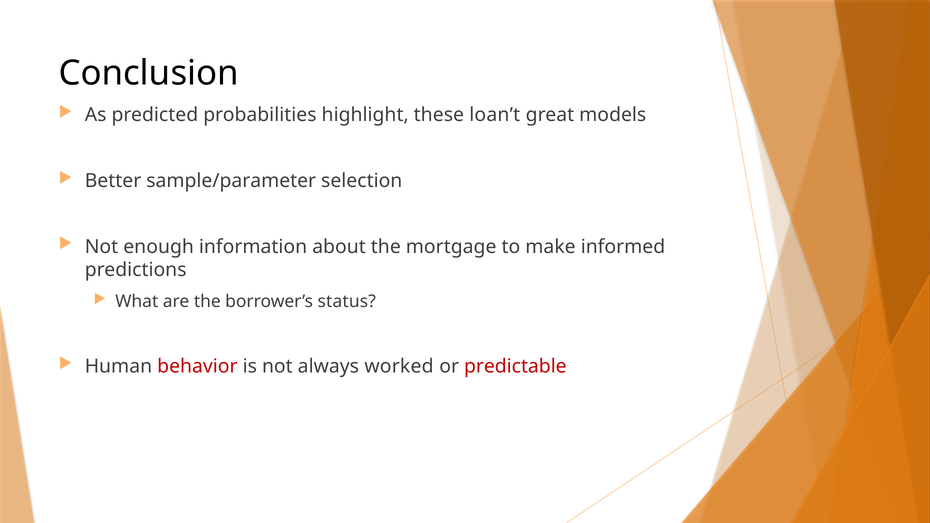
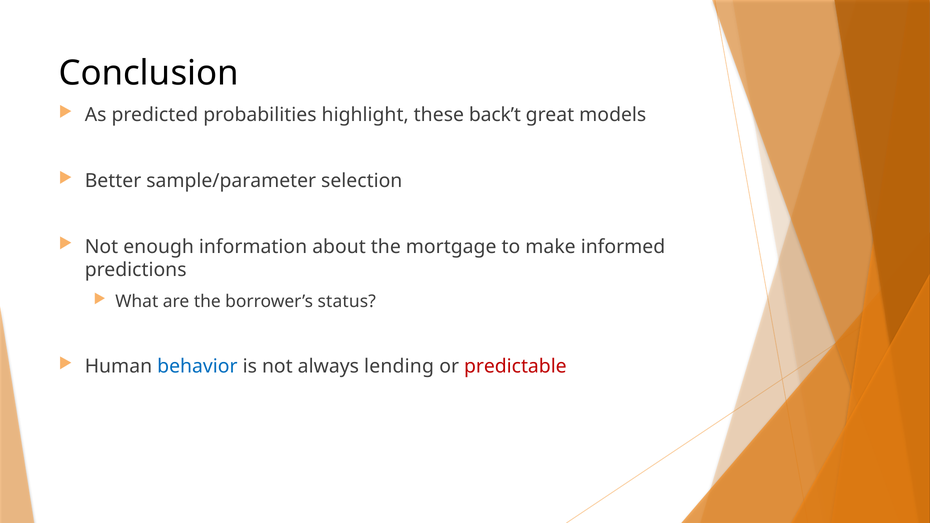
loan’t: loan’t -> back’t
behavior colour: red -> blue
worked: worked -> lending
